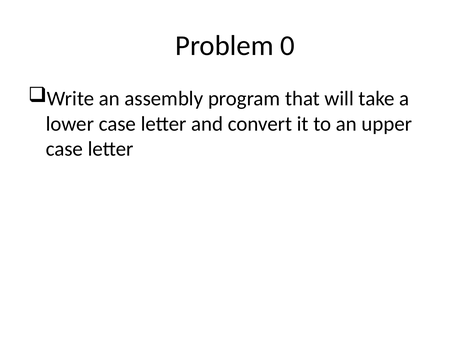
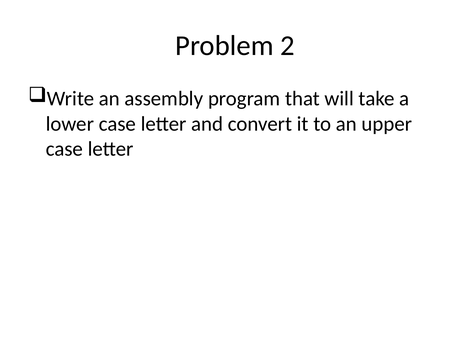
0: 0 -> 2
